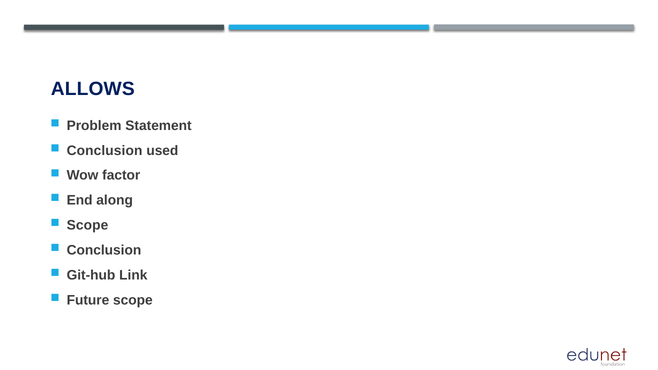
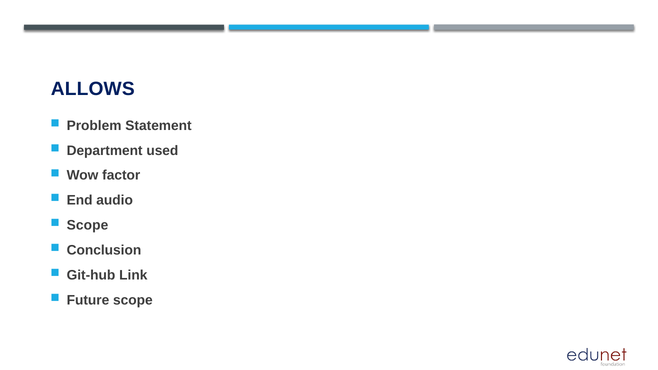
Conclusion at (105, 151): Conclusion -> Department
along: along -> audio
